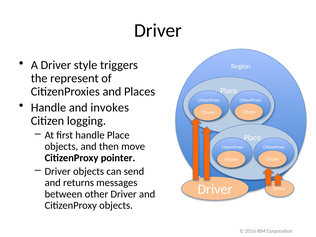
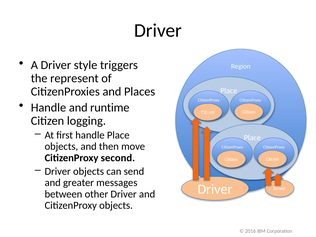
invokes: invokes -> runtime
pointer: pointer -> second
returns: returns -> greater
